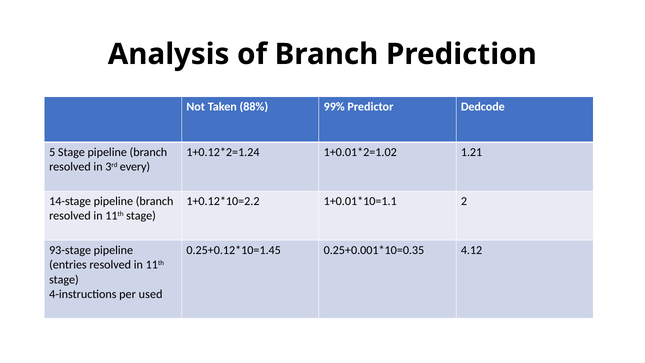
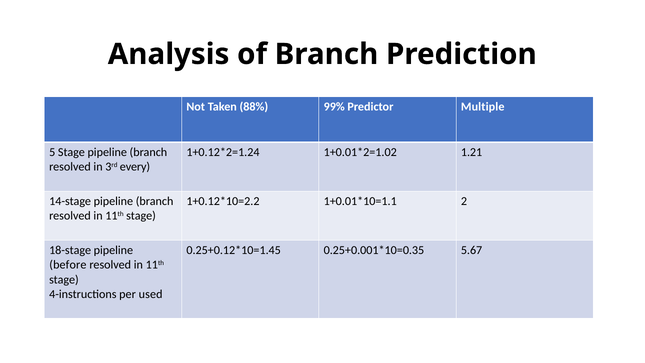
Dedcode: Dedcode -> Multiple
93-stage: 93-stage -> 18-stage
4.12: 4.12 -> 5.67
entries: entries -> before
